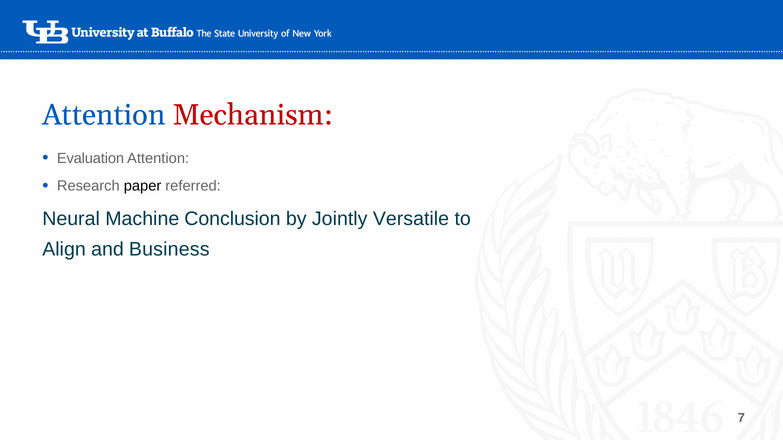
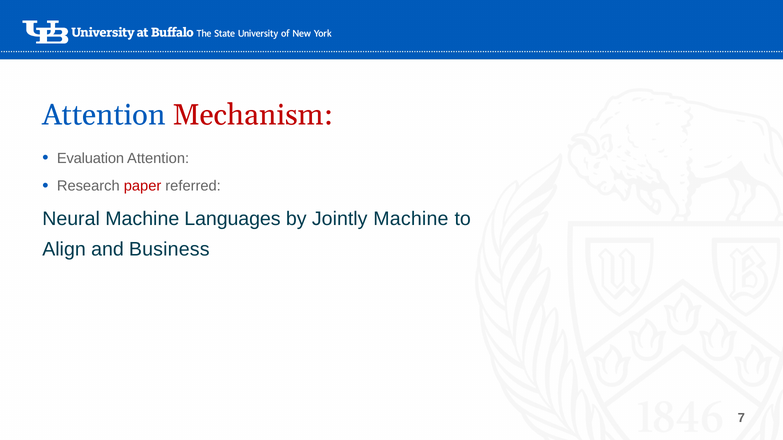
paper colour: black -> red
Conclusion: Conclusion -> Languages
Jointly Versatile: Versatile -> Machine
